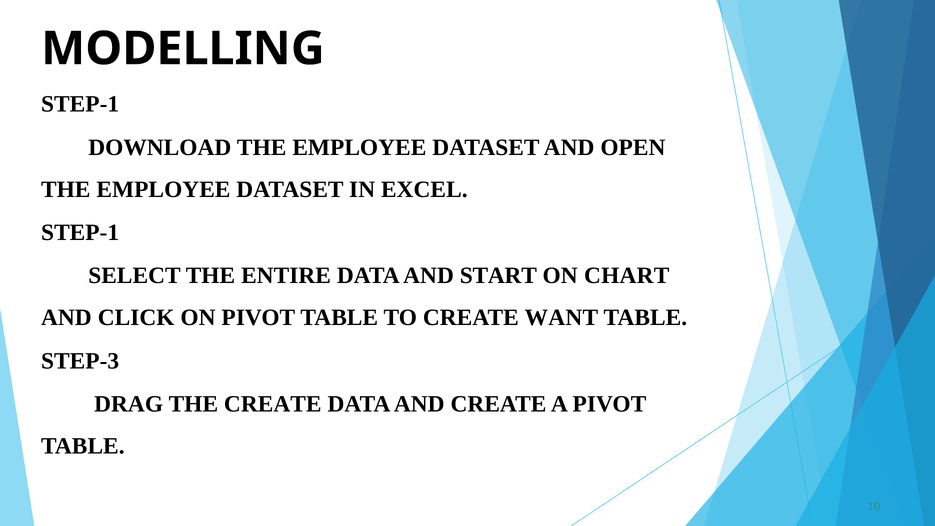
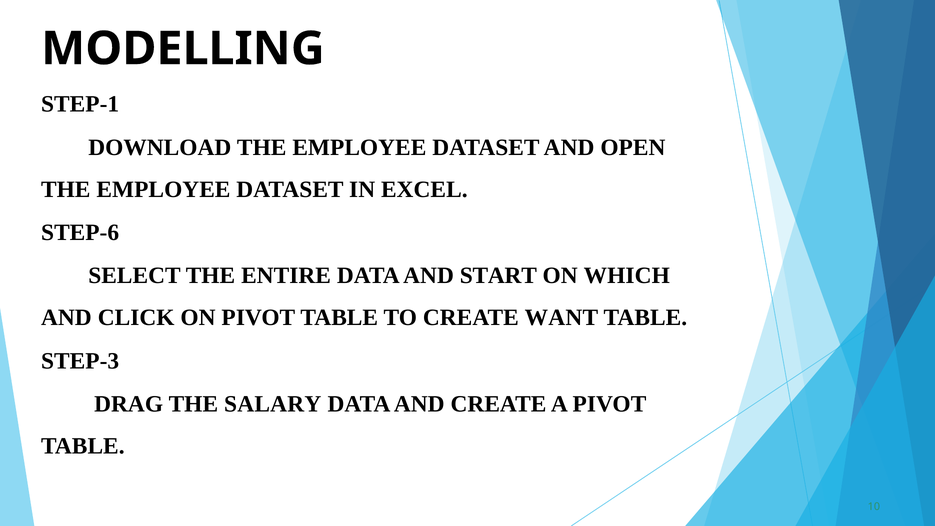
STEP-1 at (80, 233): STEP-1 -> STEP-6
CHART: CHART -> WHICH
THE CREATE: CREATE -> SALARY
